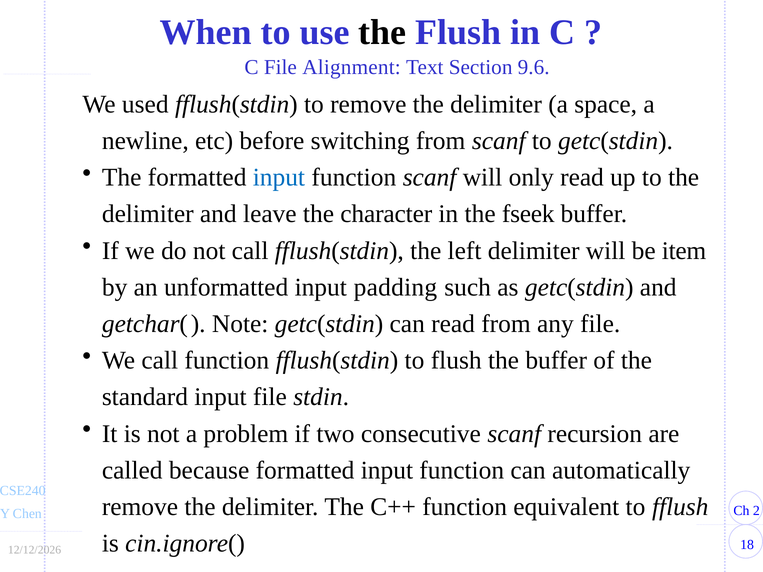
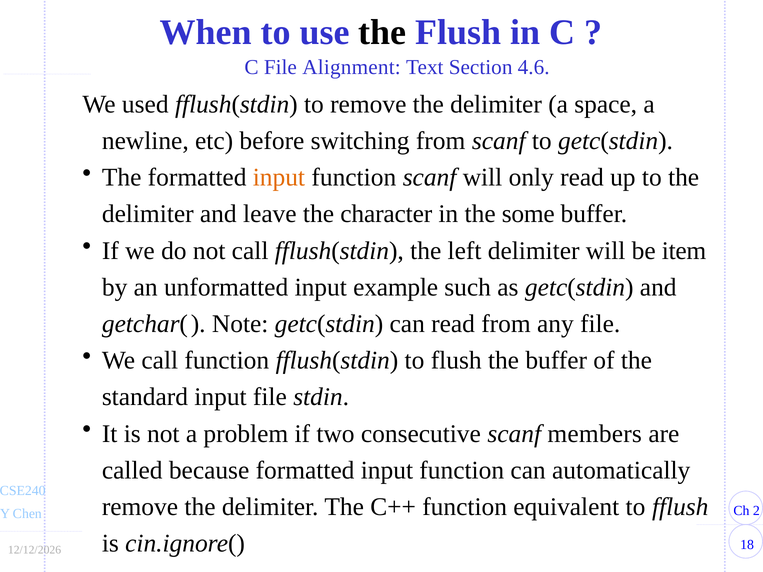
9.6: 9.6 -> 4.6
input at (279, 178) colour: blue -> orange
fseek: fseek -> some
padding: padding -> example
recursion: recursion -> members
